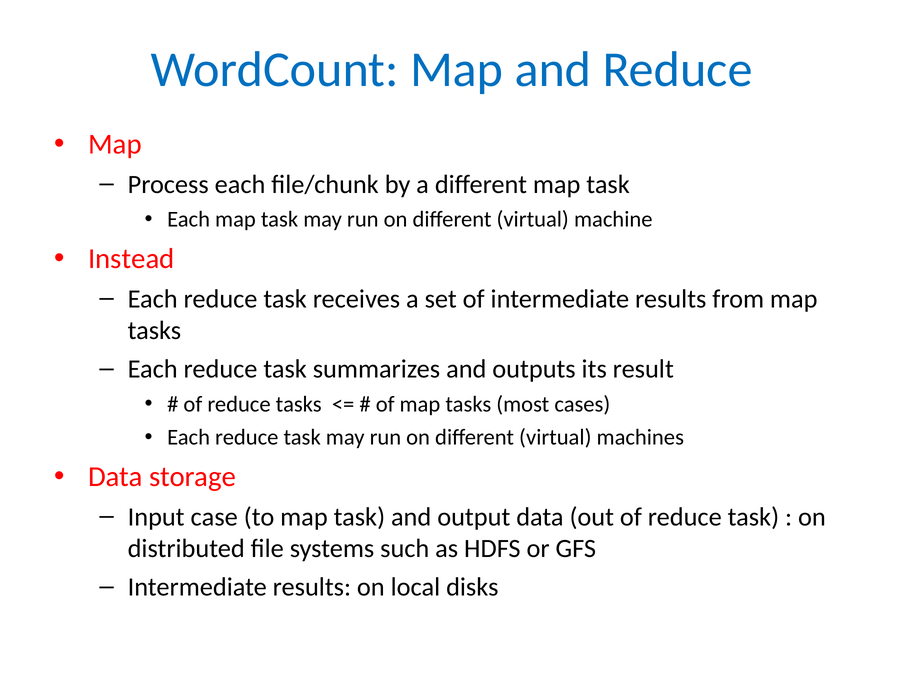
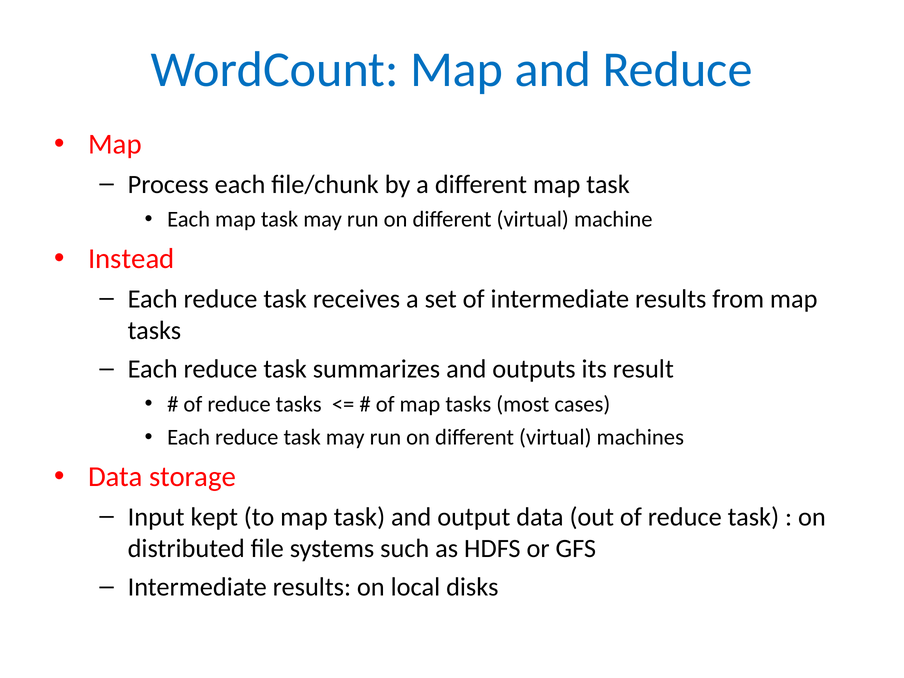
case: case -> kept
